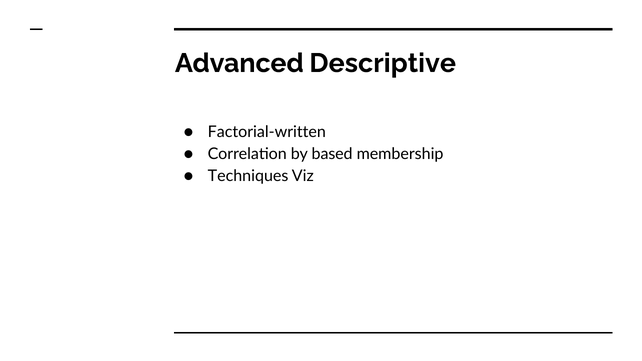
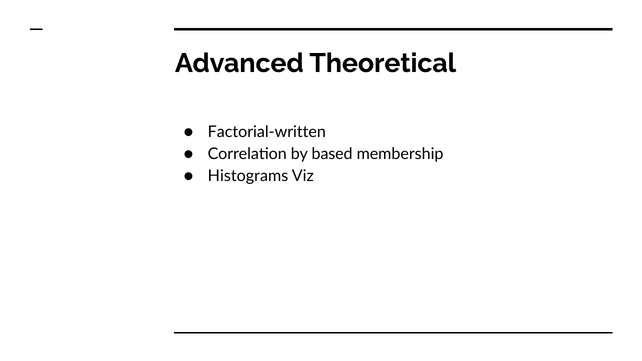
Descriptive: Descriptive -> Theoretical
Techniques: Techniques -> Histograms
